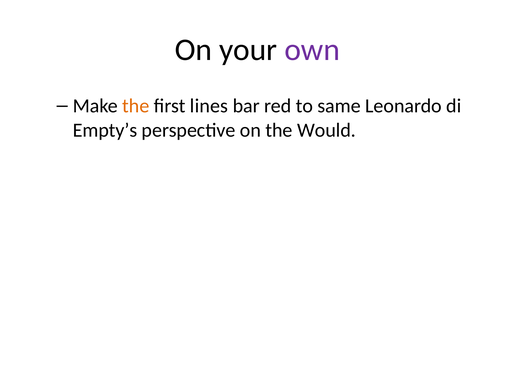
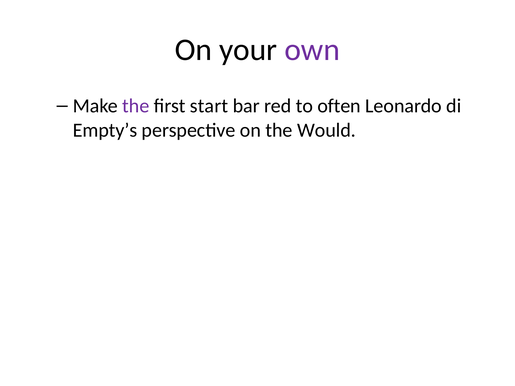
the at (136, 106) colour: orange -> purple
lines: lines -> start
same: same -> often
